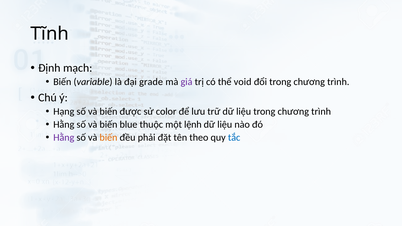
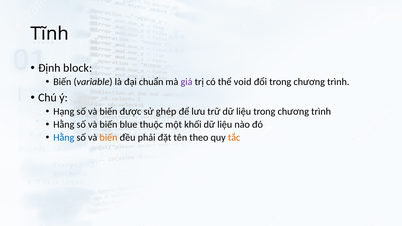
mạch: mạch -> block
grade: grade -> chuẩn
color: color -> ghép
lệnh: lệnh -> khối
Hằng at (64, 137) colour: purple -> blue
tắc colour: blue -> orange
